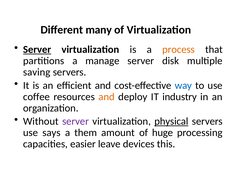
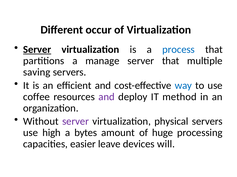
many: many -> occur
process colour: orange -> blue
server disk: disk -> that
and at (107, 97) colour: orange -> purple
industry: industry -> method
physical underline: present -> none
says: says -> high
them: them -> bytes
this: this -> will
